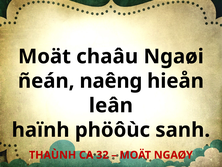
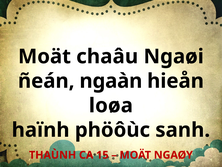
naêng: naêng -> ngaàn
leân: leân -> loøa
32: 32 -> 15
